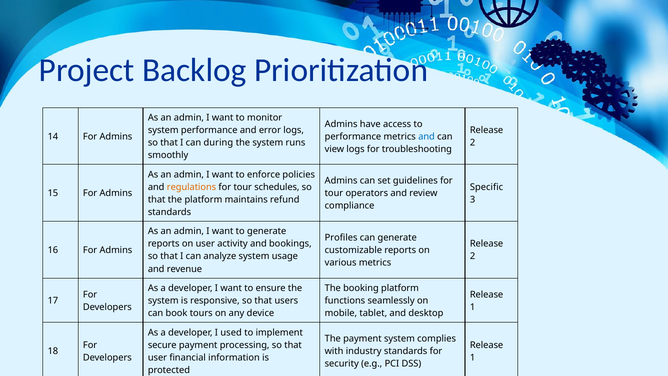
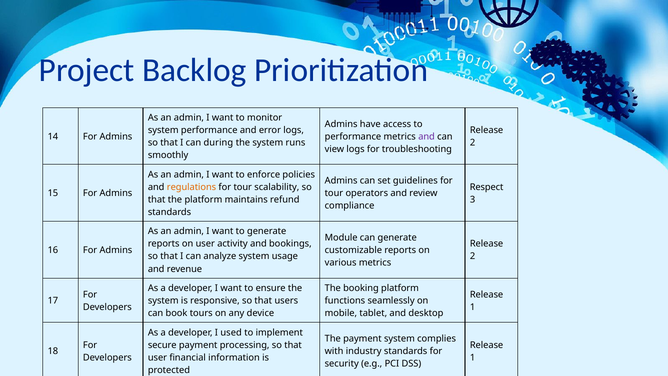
and at (427, 136) colour: blue -> purple
schedules: schedules -> scalability
Specific: Specific -> Respect
Profiles: Profiles -> Module
